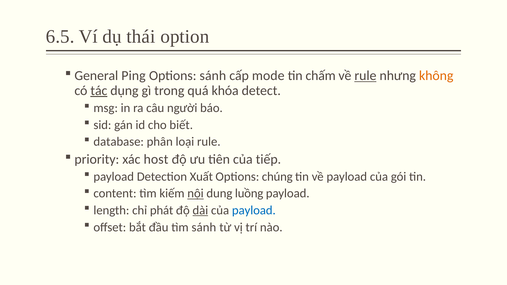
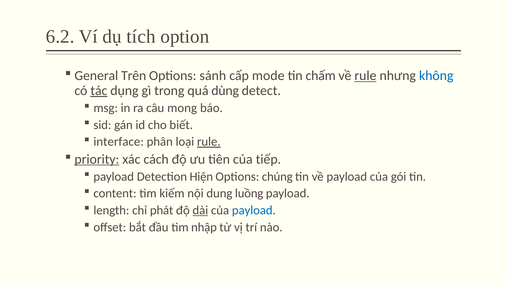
6.5: 6.5 -> 6.2
thái: thái -> tích
Ping: Ping -> Trên
không colour: orange -> blue
khóa: khóa -> dùng
người: người -> mong
database: database -> interface
rule at (209, 142) underline: none -> present
priority underline: none -> present
host: host -> cách
Xuất: Xuất -> Hiện
nội underline: present -> none
tìm sánh: sánh -> nhập
